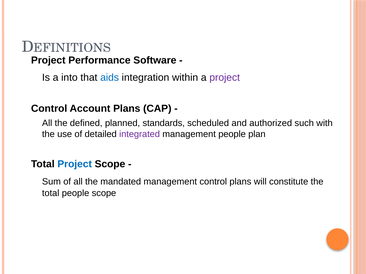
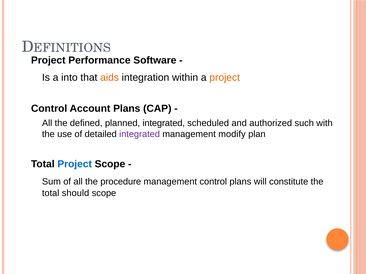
aids colour: blue -> orange
project at (225, 78) colour: purple -> orange
planned standards: standards -> integrated
management people: people -> modify
mandated: mandated -> procedure
total people: people -> should
